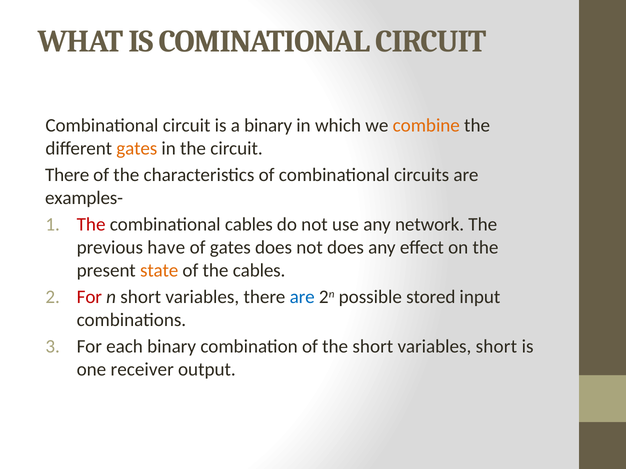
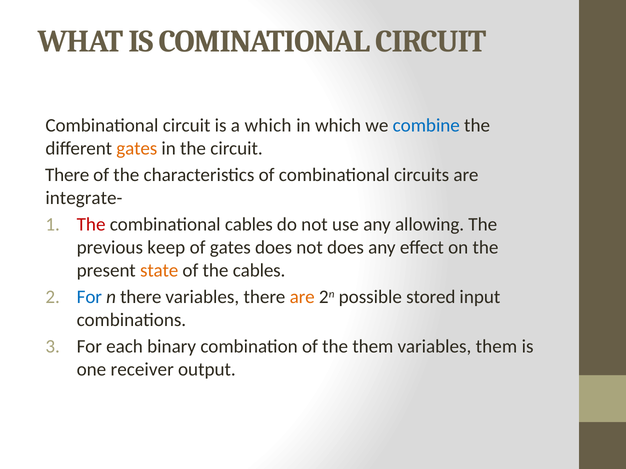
a binary: binary -> which
combine colour: orange -> blue
examples-: examples- -> integrate-
network: network -> allowing
have: have -> keep
For at (89, 297) colour: red -> blue
n short: short -> there
are at (302, 297) colour: blue -> orange
the short: short -> them
variables short: short -> them
